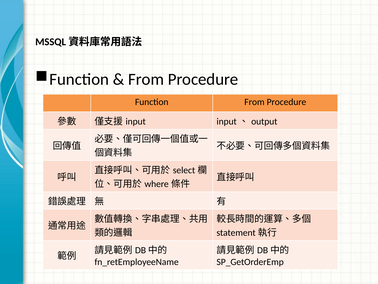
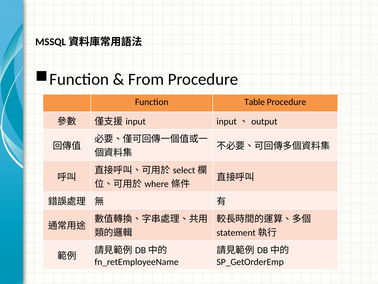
Function From: From -> Table
